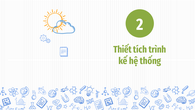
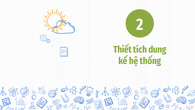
trình: trình -> dung
